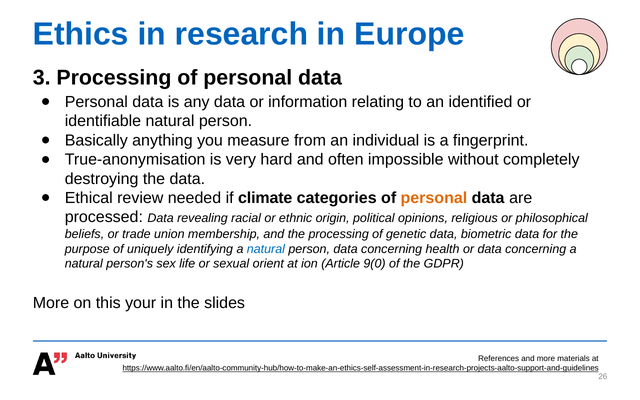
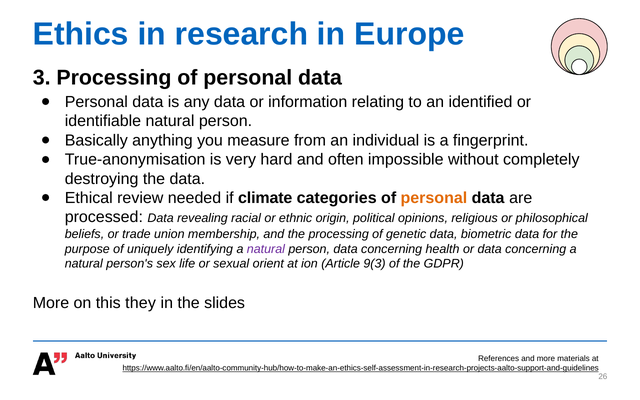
natural at (266, 249) colour: blue -> purple
9(0: 9(0 -> 9(3
your: your -> they
